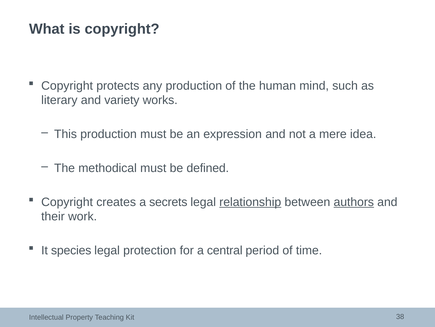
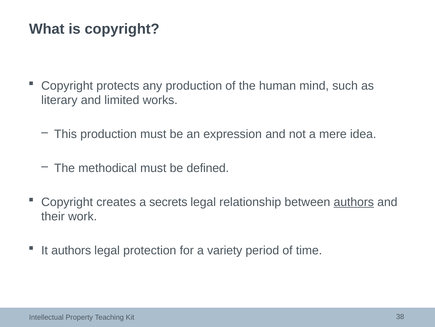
variety: variety -> limited
relationship underline: present -> none
It species: species -> authors
central: central -> variety
